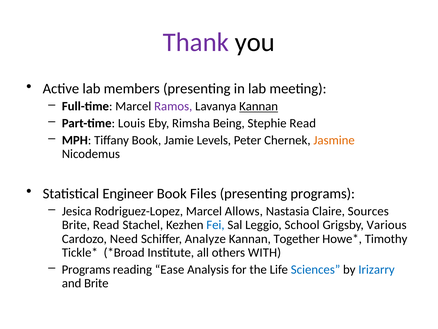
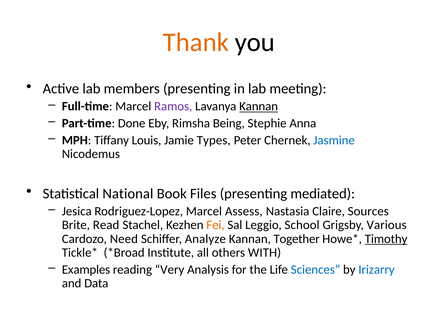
Thank colour: purple -> orange
Louis: Louis -> Done
Stephie Read: Read -> Anna
Tiffany Book: Book -> Louis
Levels: Levels -> Types
Jasmine colour: orange -> blue
Engineer: Engineer -> National
presenting programs: programs -> mediated
Allows: Allows -> Assess
Fei colour: blue -> orange
Timothy underline: none -> present
Programs at (86, 269): Programs -> Examples
Ease: Ease -> Very
and Brite: Brite -> Data
